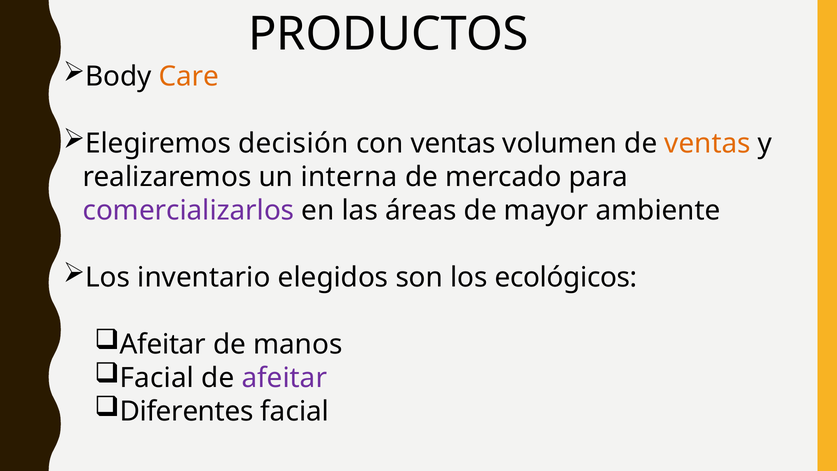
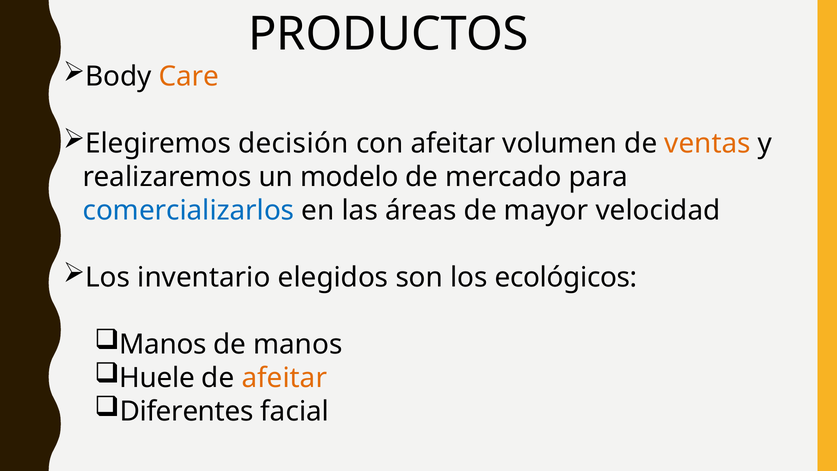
con ventas: ventas -> afeitar
interna: interna -> modelo
comercializarlos colour: purple -> blue
ambiente: ambiente -> velocidad
Afeitar at (163, 344): Afeitar -> Manos
Facial at (157, 378): Facial -> Huele
afeitar at (284, 378) colour: purple -> orange
